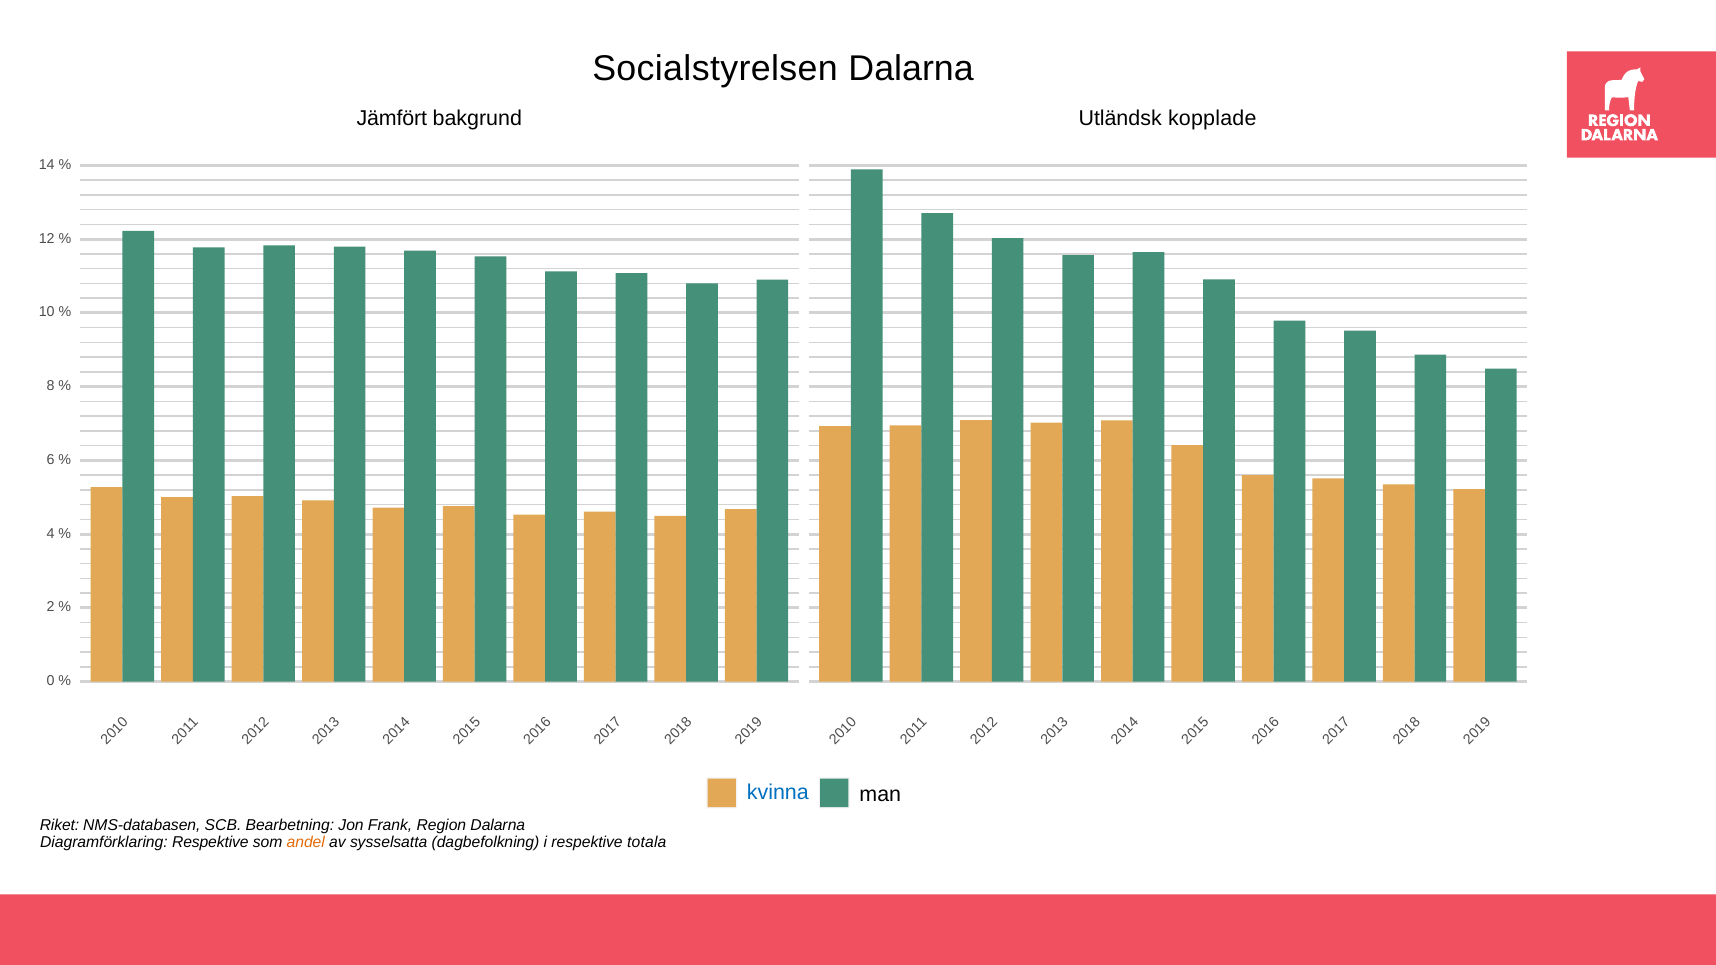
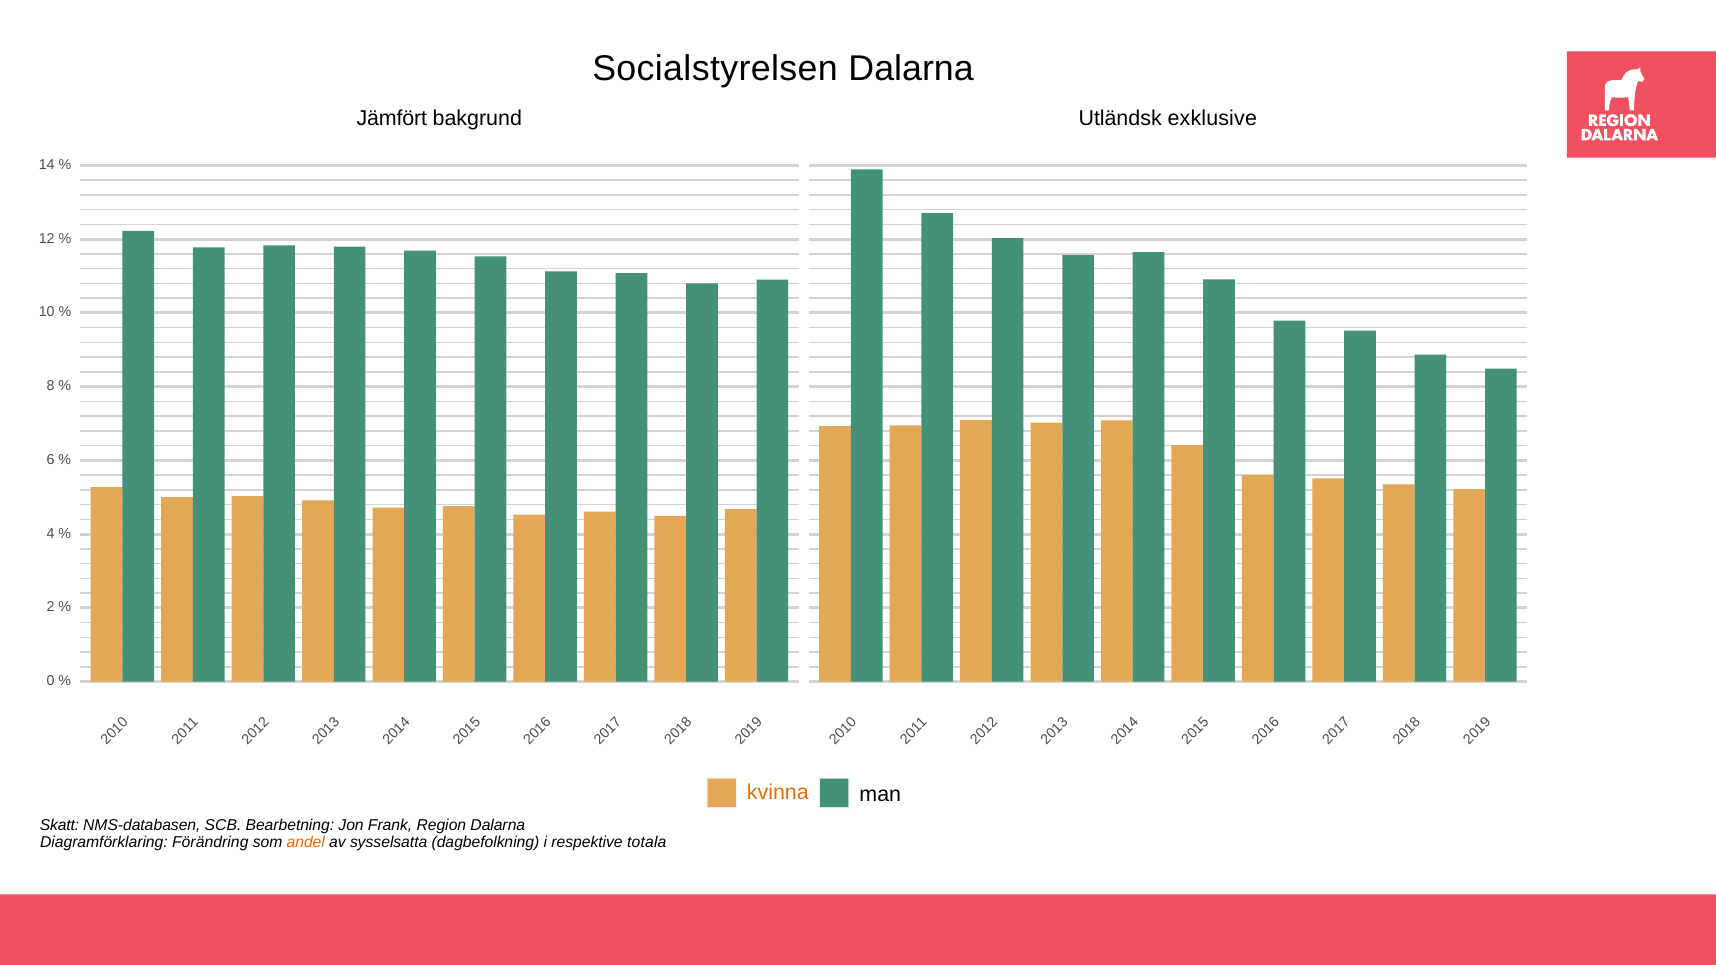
kopplade: kopplade -> exklusive
kvinna colour: blue -> orange
Riket: Riket -> Skatt
Diagramförklaring Respektive: Respektive -> Förändring
